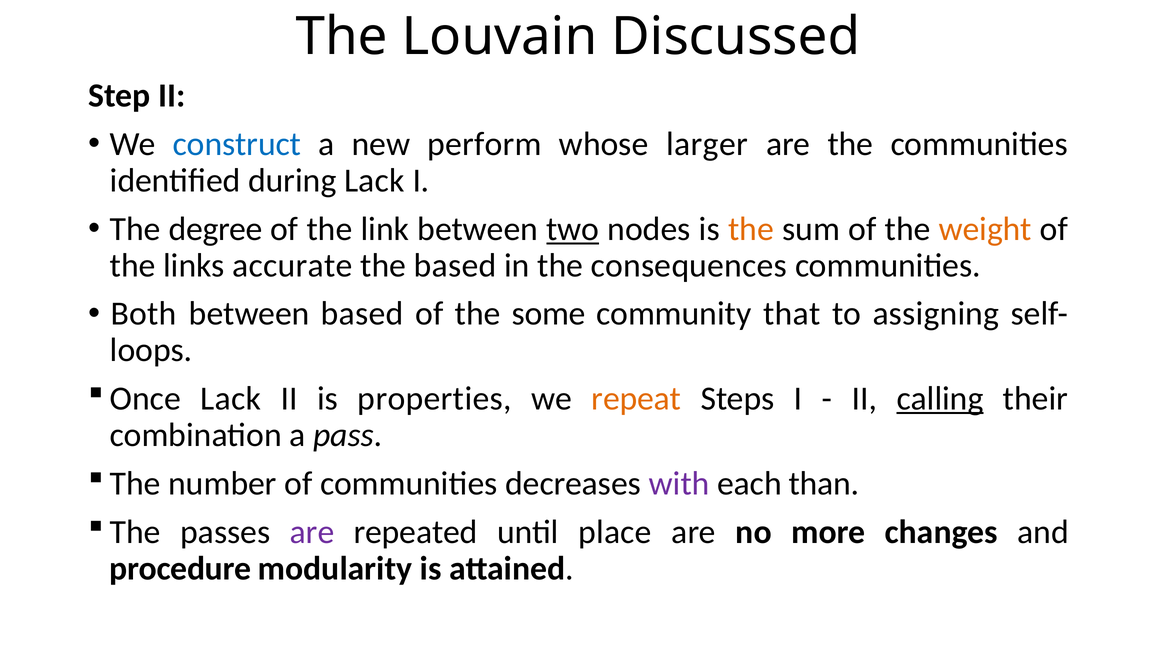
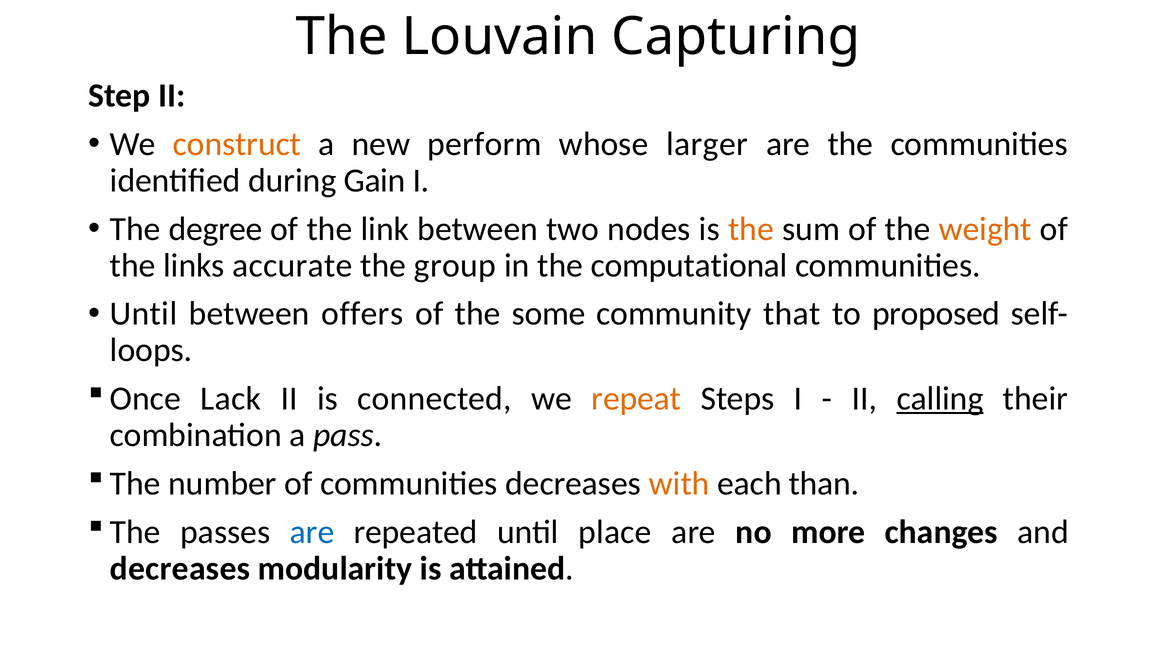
Discussed: Discussed -> Capturing
construct colour: blue -> orange
during Lack: Lack -> Gain
two underline: present -> none
the based: based -> group
consequences: consequences -> computational
Both at (144, 314): Both -> Until
between based: based -> offers
assigning: assigning -> proposed
properties: properties -> connected
with colour: purple -> orange
are at (312, 532) colour: purple -> blue
procedure at (180, 568): procedure -> decreases
